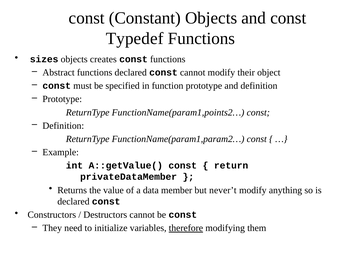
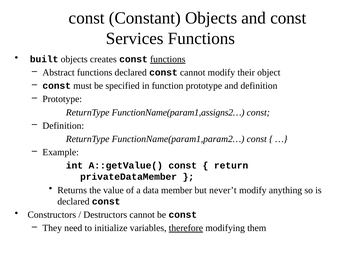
Typedef: Typedef -> Services
sizes: sizes -> built
functions at (168, 59) underline: none -> present
FunctionName(param1,points2…: FunctionName(param1,points2… -> FunctionName(param1,assigns2…
